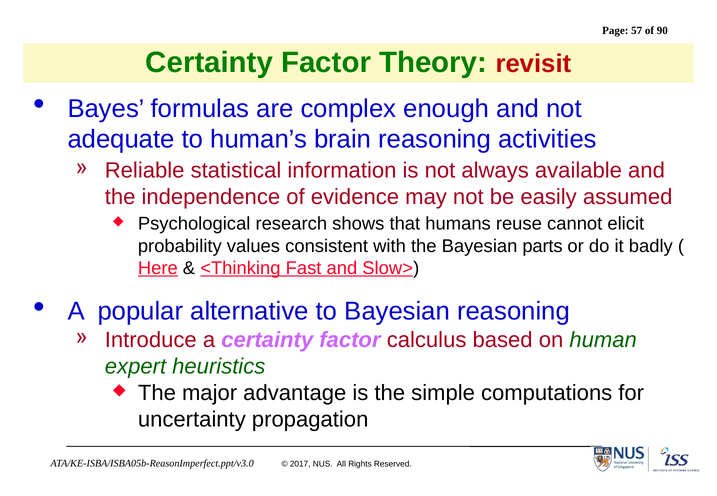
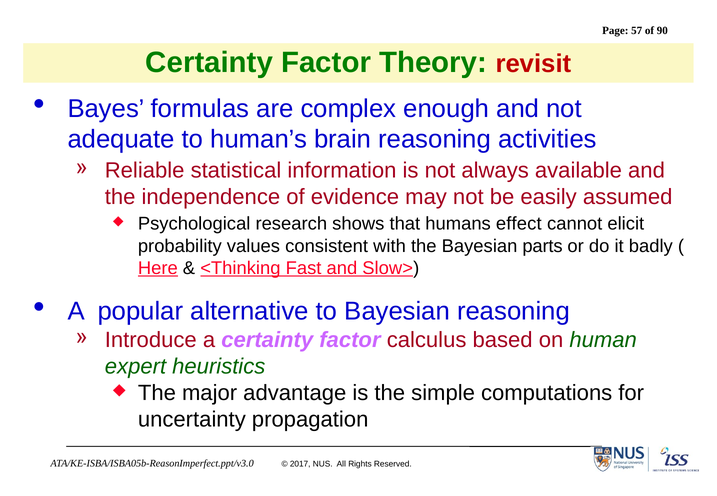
reuse: reuse -> effect
